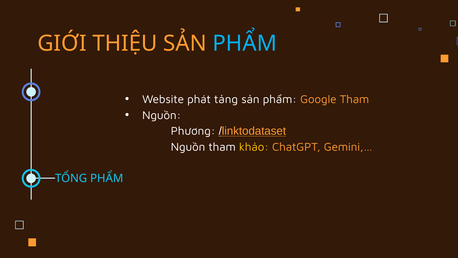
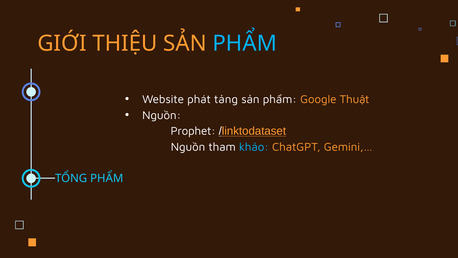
Google Tham: Tham -> Thuật
Phương: Phương -> Prophet
khảo colour: yellow -> light blue
